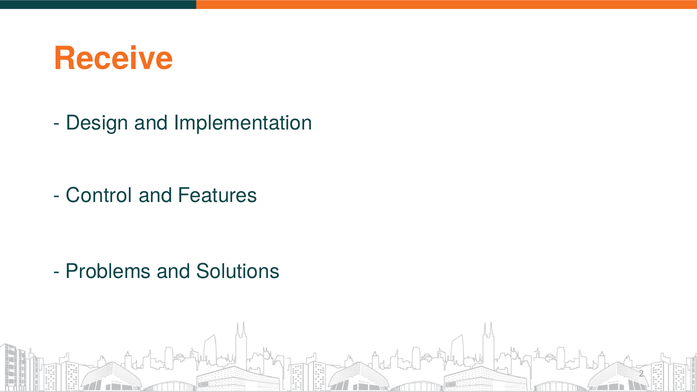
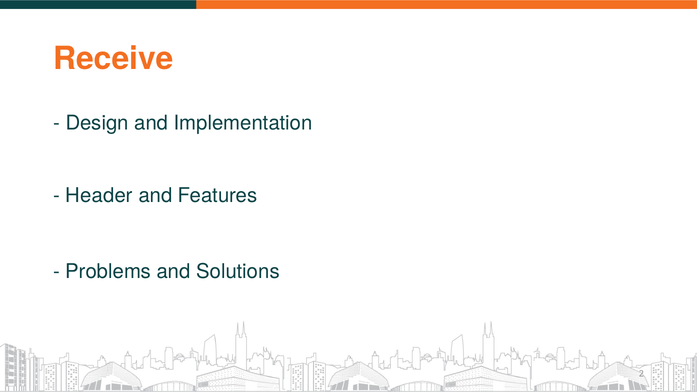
Control: Control -> Header
